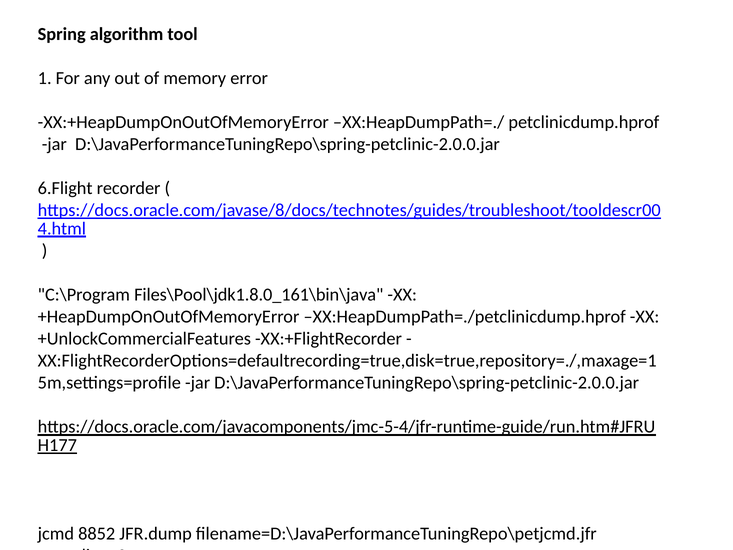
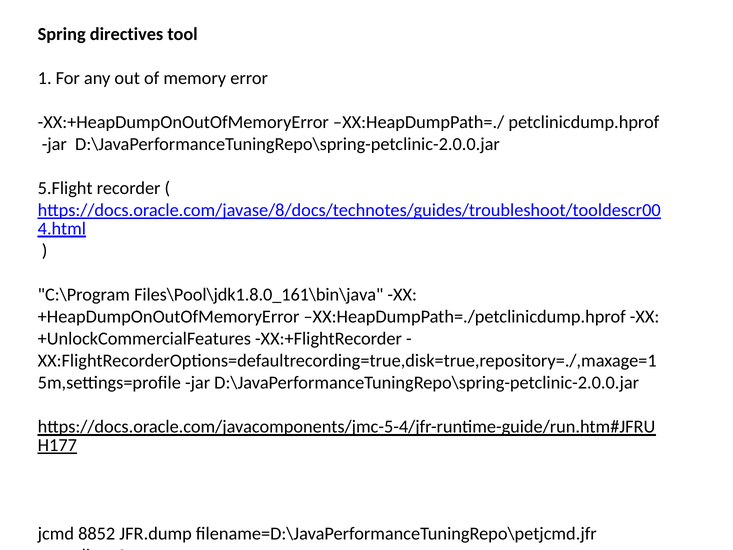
algorithm: algorithm -> directives
6.Flight: 6.Flight -> 5.Flight
